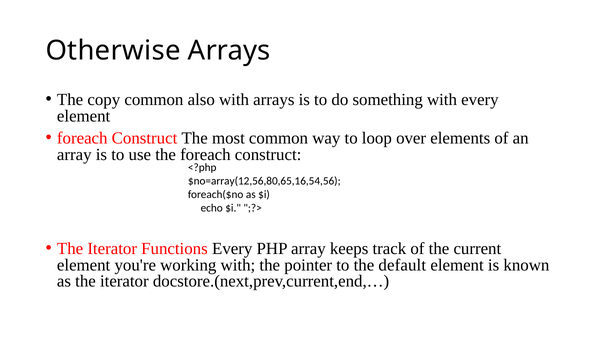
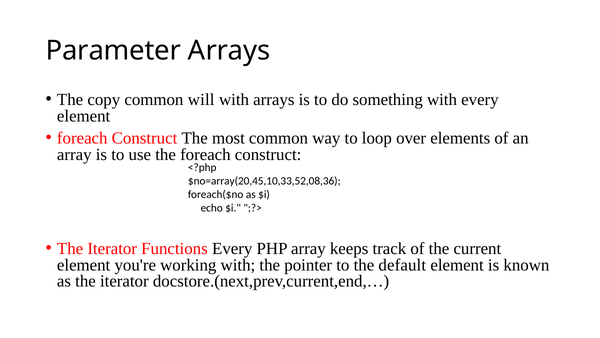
Otherwise: Otherwise -> Parameter
also: also -> will
$no=array(12,56,80,65,16,54,56: $no=array(12,56,80,65,16,54,56 -> $no=array(20,45,10,33,52,08,36
